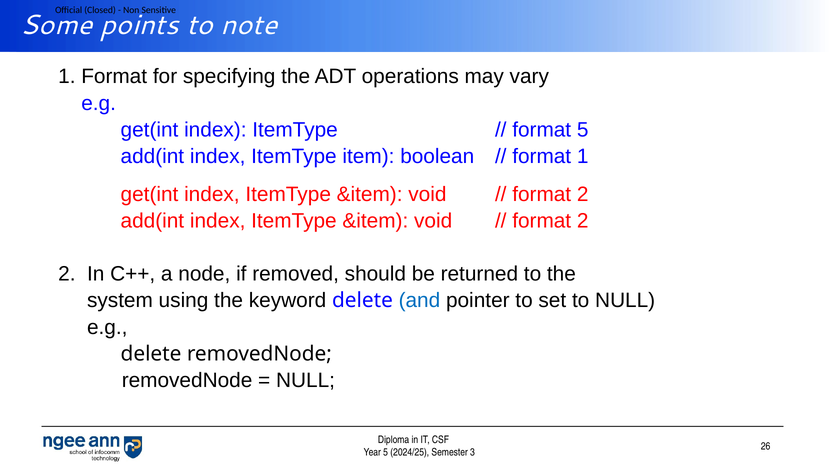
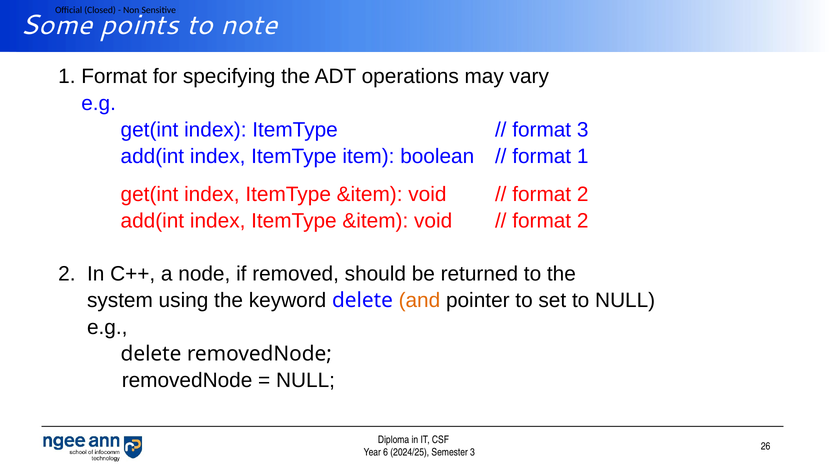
format 5: 5 -> 3
and colour: blue -> orange
5 at (386, 452): 5 -> 6
